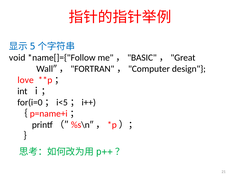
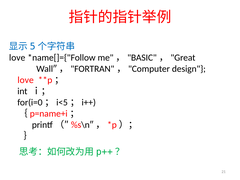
void at (17, 58): void -> love
